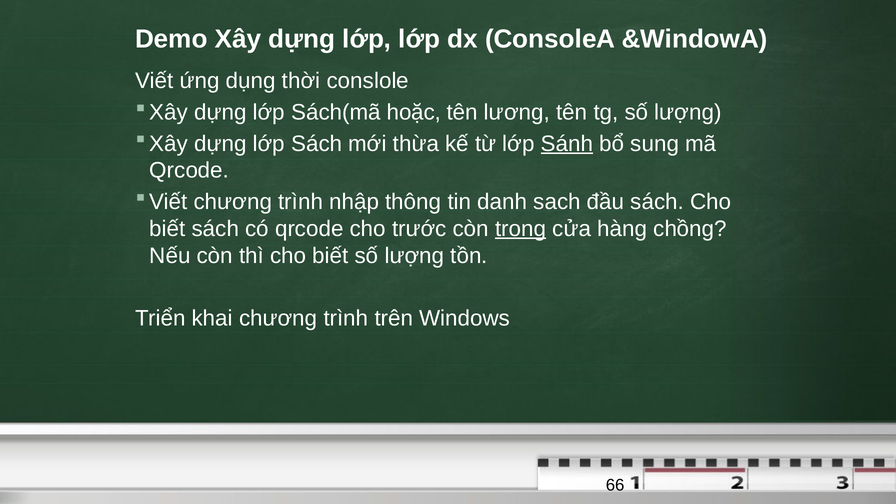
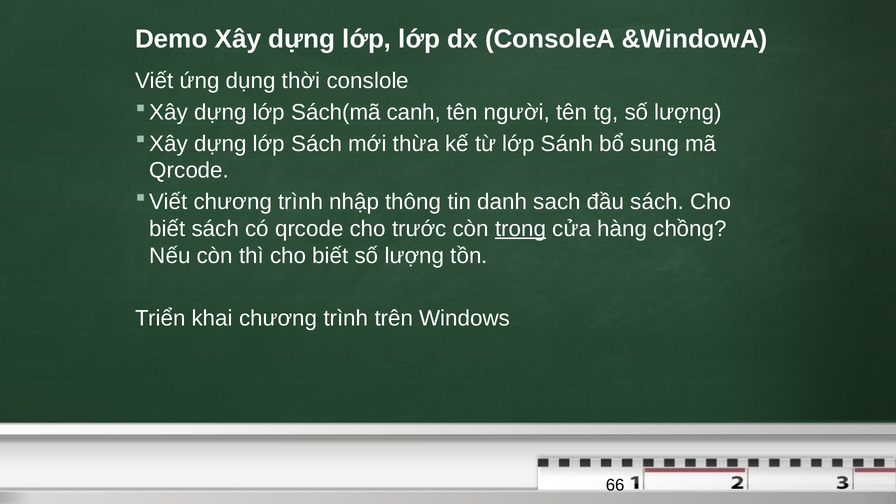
hoặc: hoặc -> canh
lương: lương -> người
Sánh underline: present -> none
